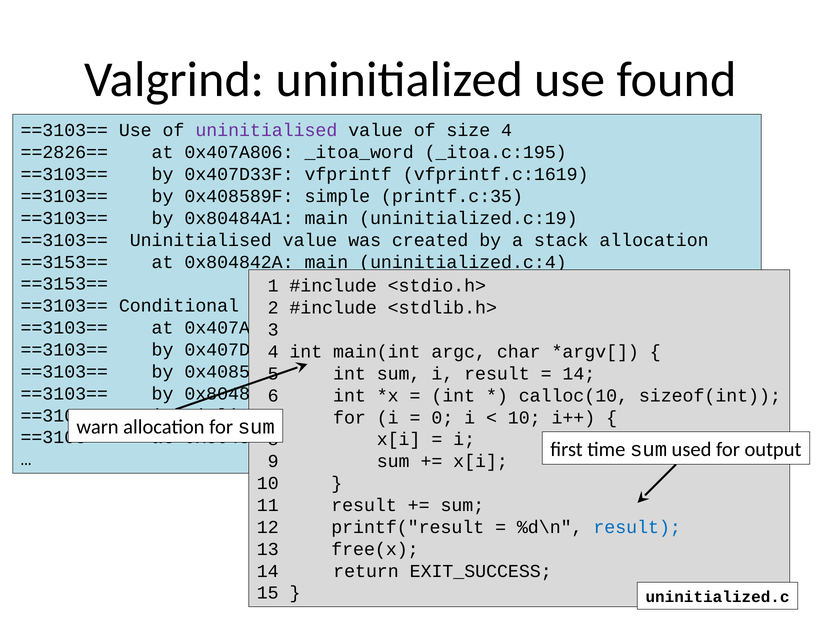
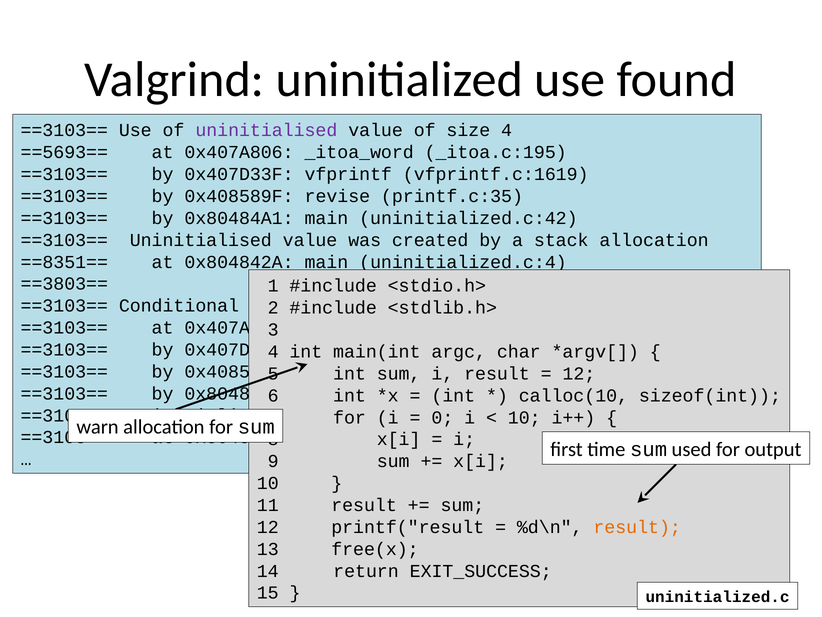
==2826==: ==2826== -> ==5693==
simple: simple -> revise
uninitialized.c:19: uninitialized.c:19 -> uninitialized.c:42
==3153== at (64, 262): ==3153== -> ==8351==
==3153== at (64, 284): ==3153== -> ==3803==
14 at (579, 373): 14 -> 12
result at (637, 527) colour: blue -> orange
